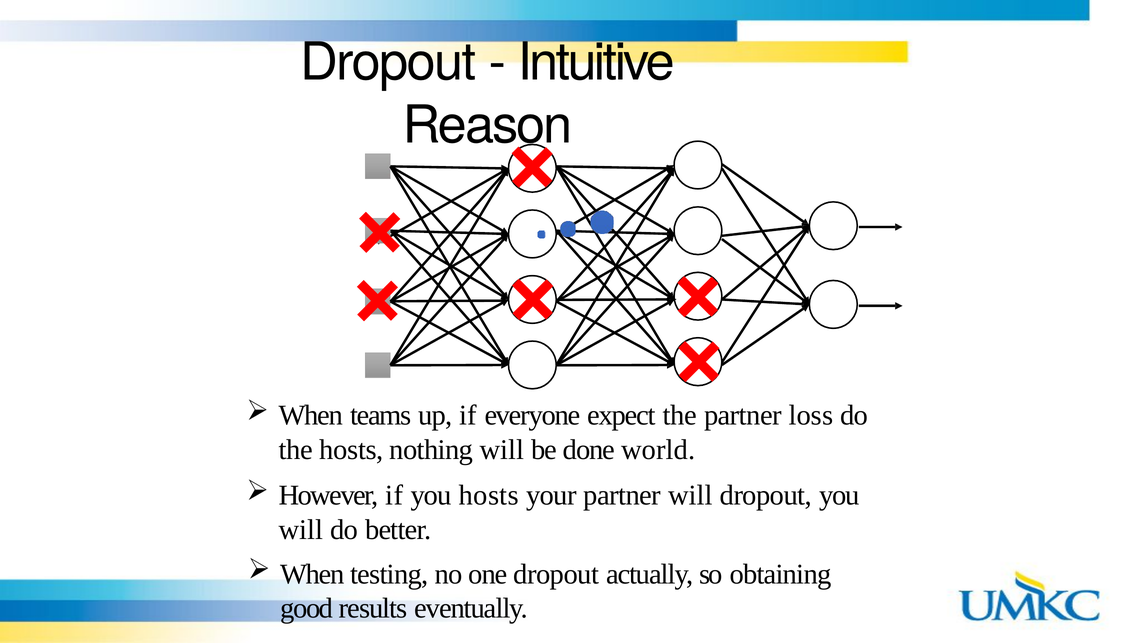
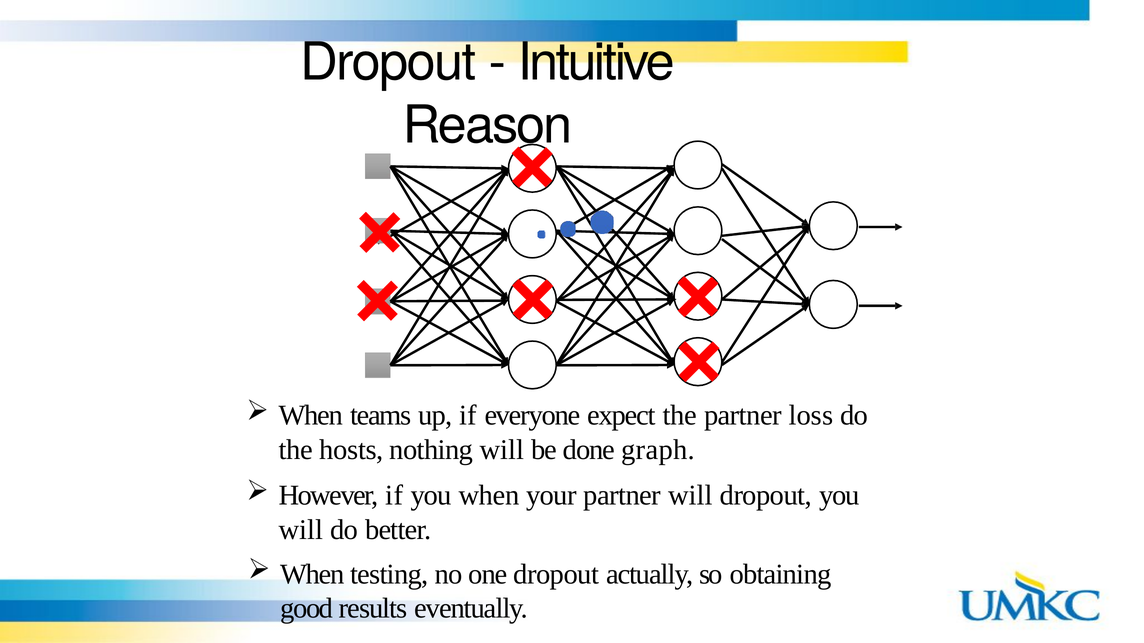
world: world -> graph
you hosts: hosts -> when
